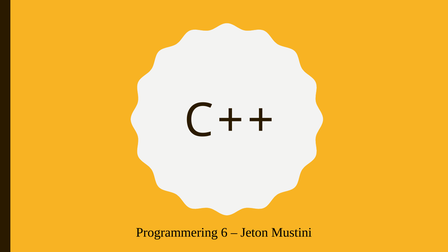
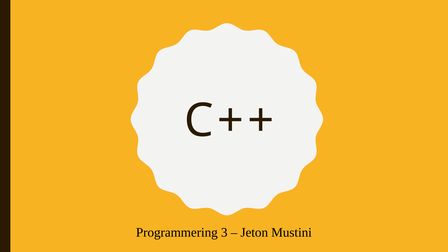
6: 6 -> 3
